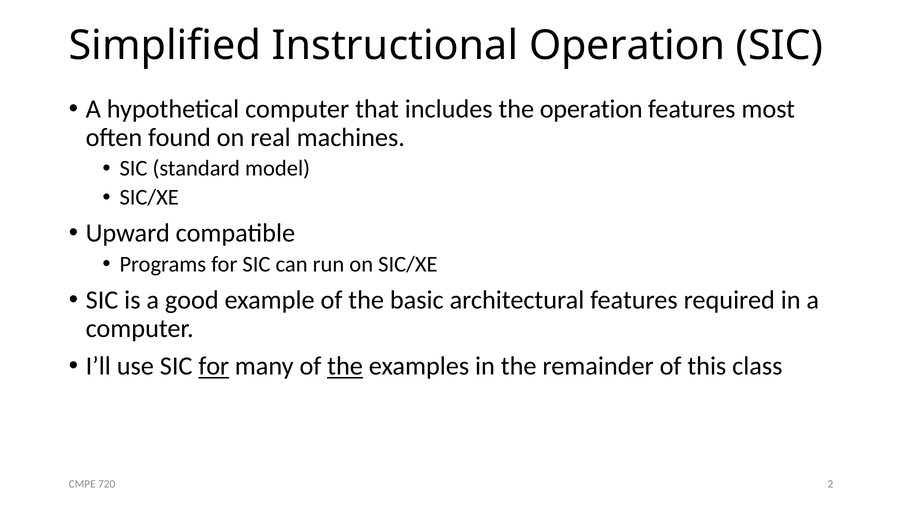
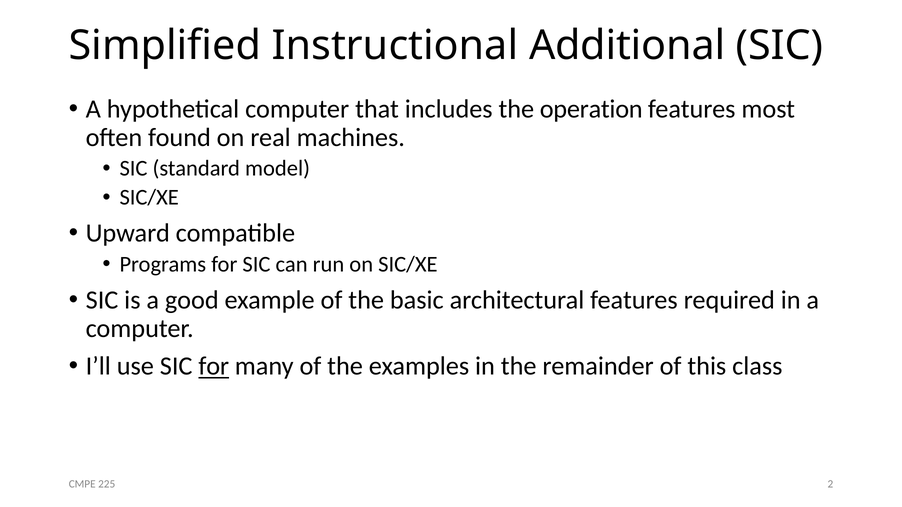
Instructional Operation: Operation -> Additional
the at (345, 367) underline: present -> none
720: 720 -> 225
